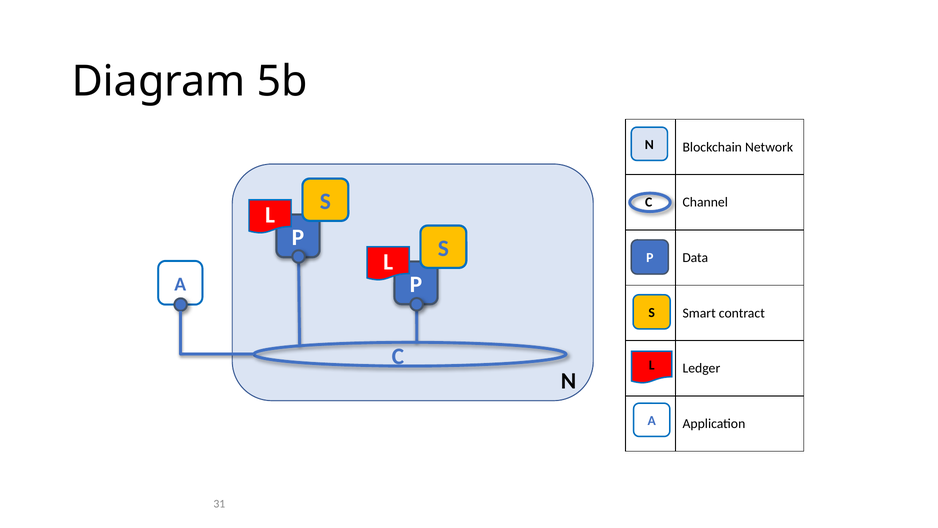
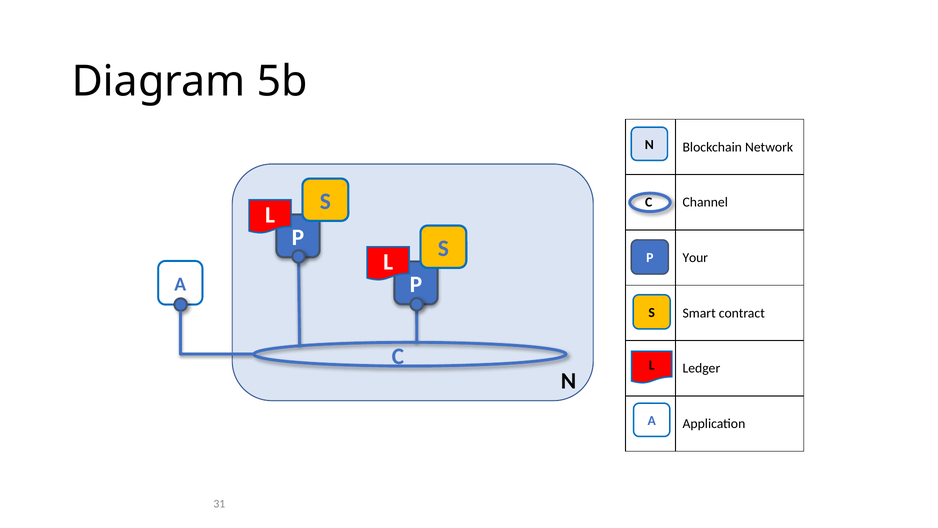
Data: Data -> Your
